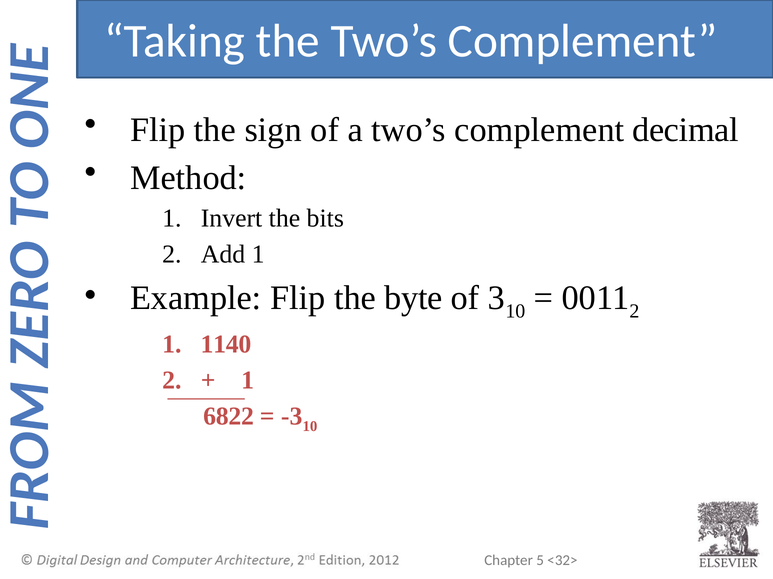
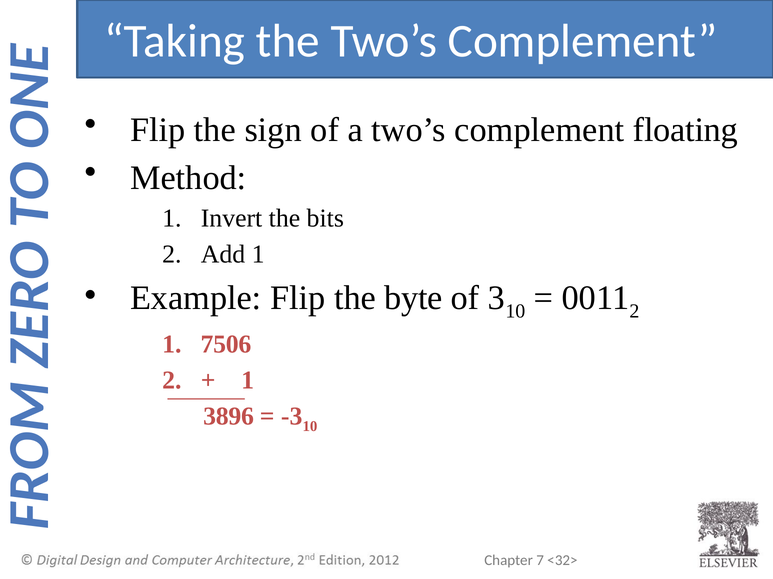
decimal: decimal -> floating
1140: 1140 -> 7506
6822: 6822 -> 3896
5: 5 -> 7
